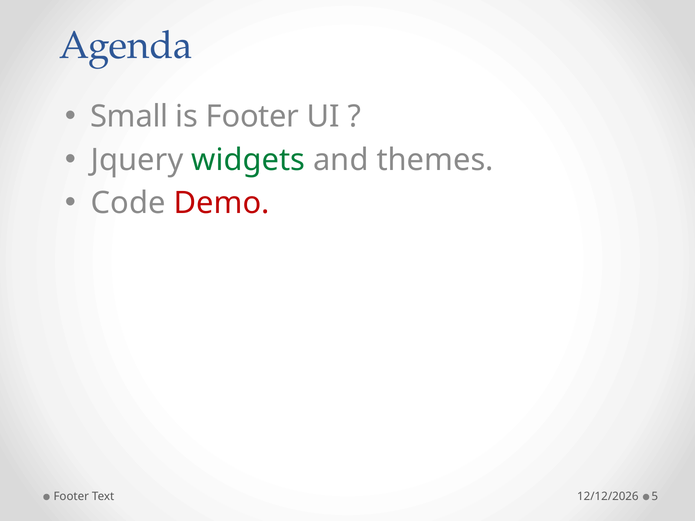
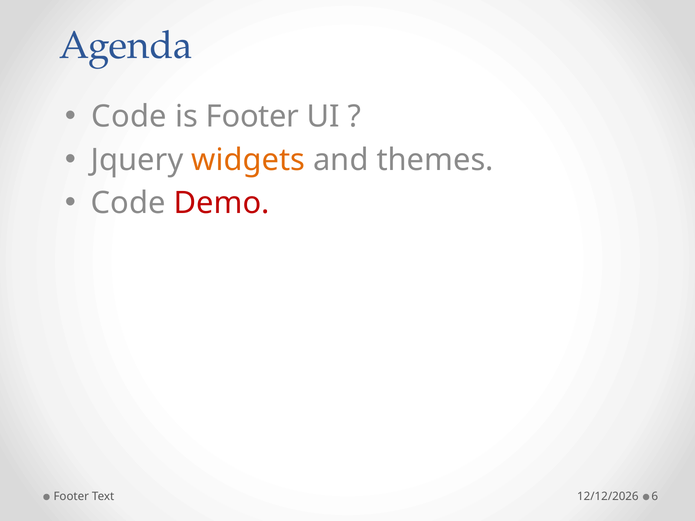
Small at (129, 117): Small -> Code
widgets colour: green -> orange
5: 5 -> 6
